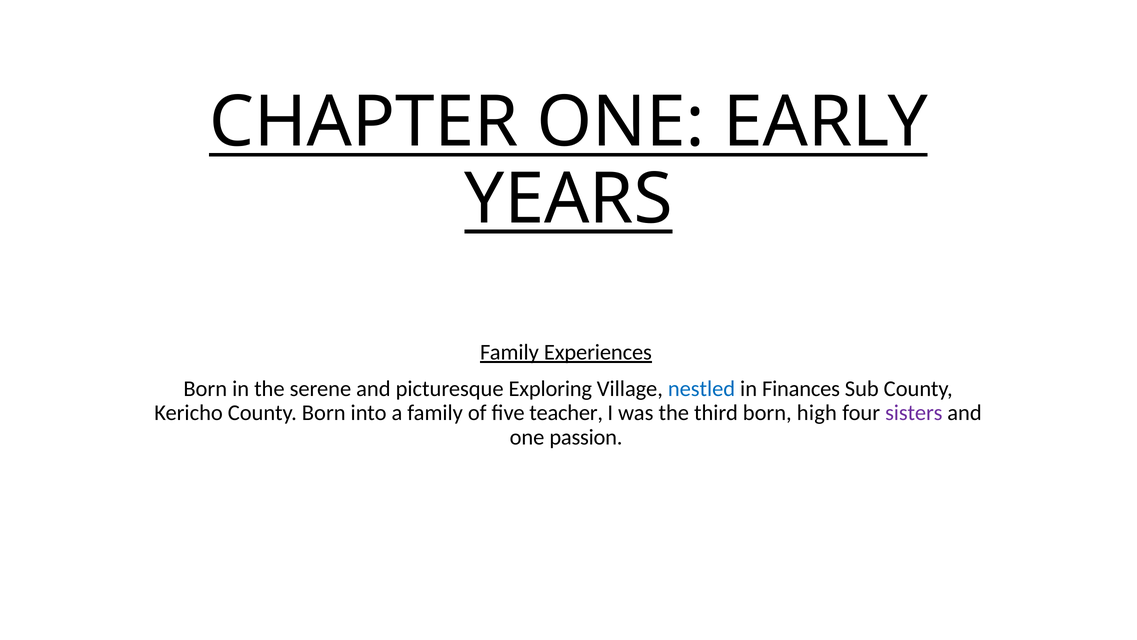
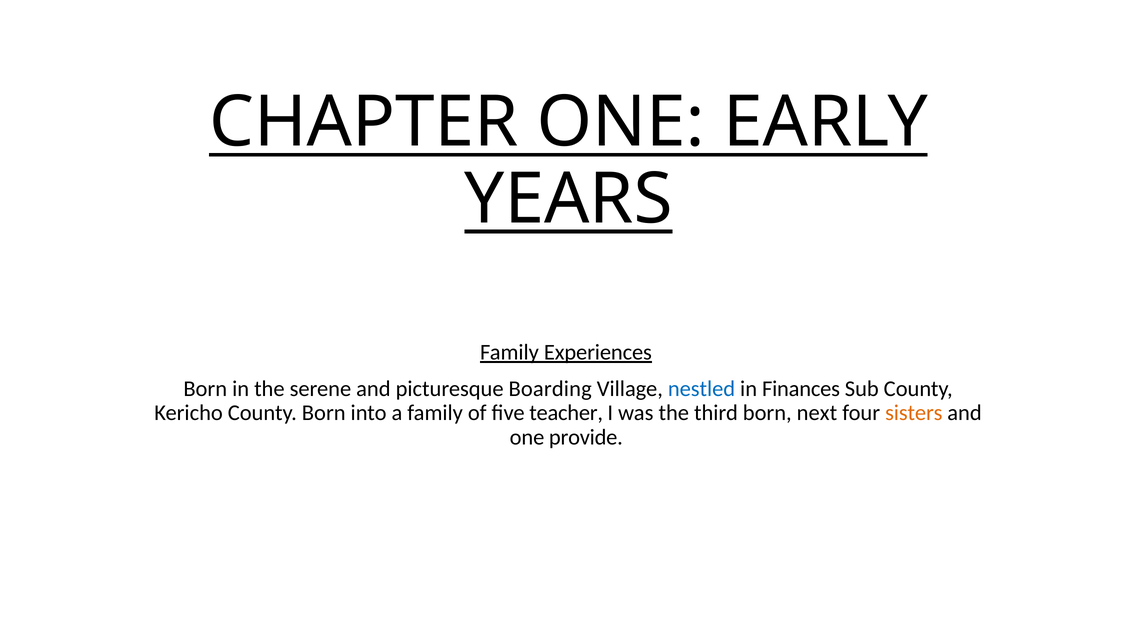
Exploring: Exploring -> Boarding
high: high -> next
sisters colour: purple -> orange
passion: passion -> provide
